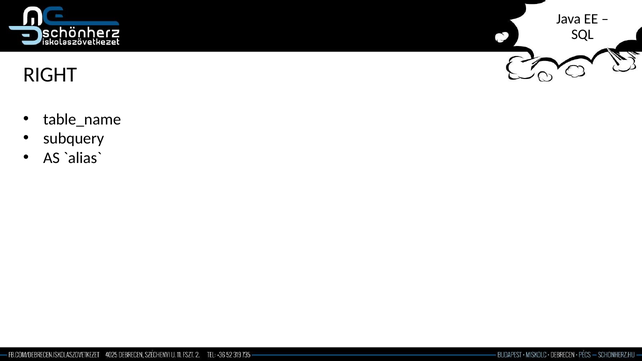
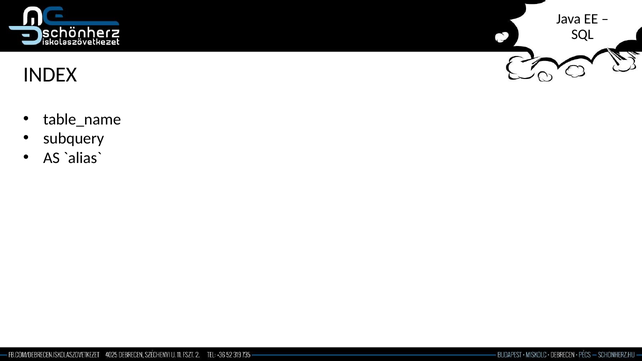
RIGHT: RIGHT -> INDEX
